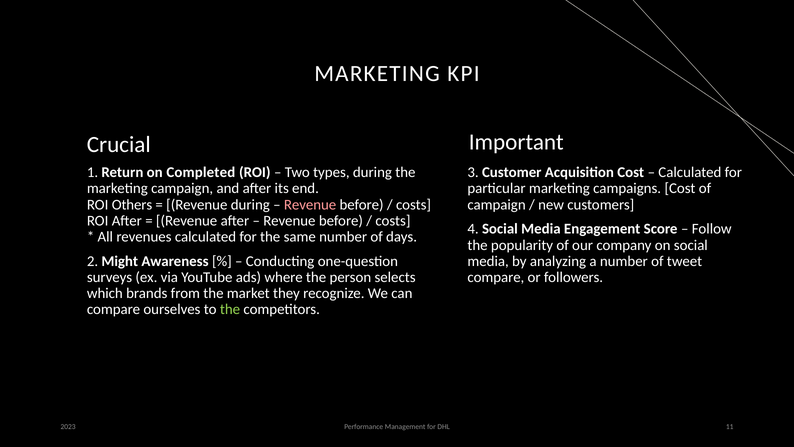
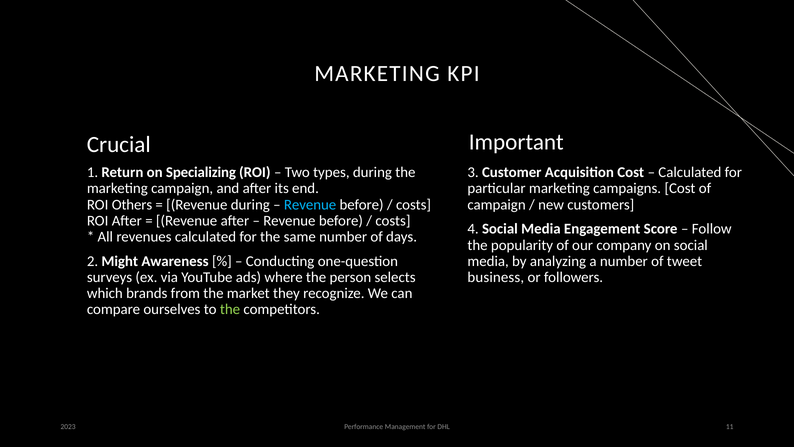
Completed: Completed -> Specializing
Revenue at (310, 204) colour: pink -> light blue
compare at (496, 277): compare -> business
